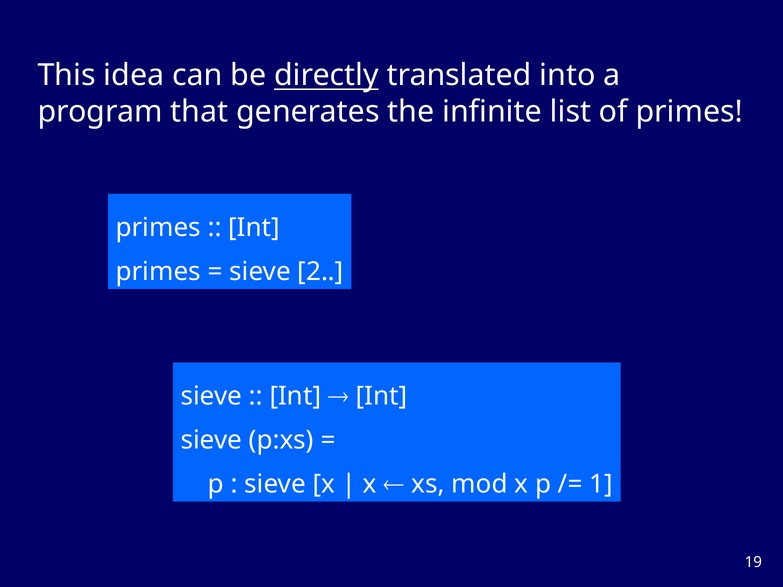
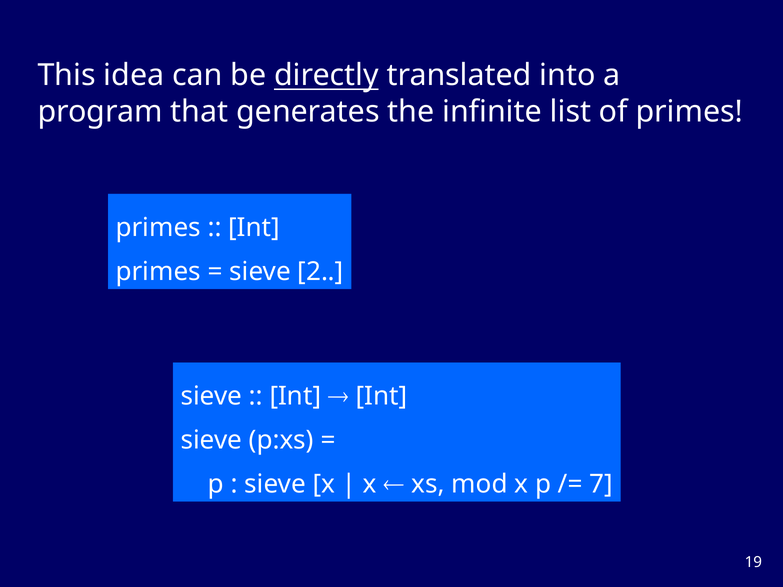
1: 1 -> 7
